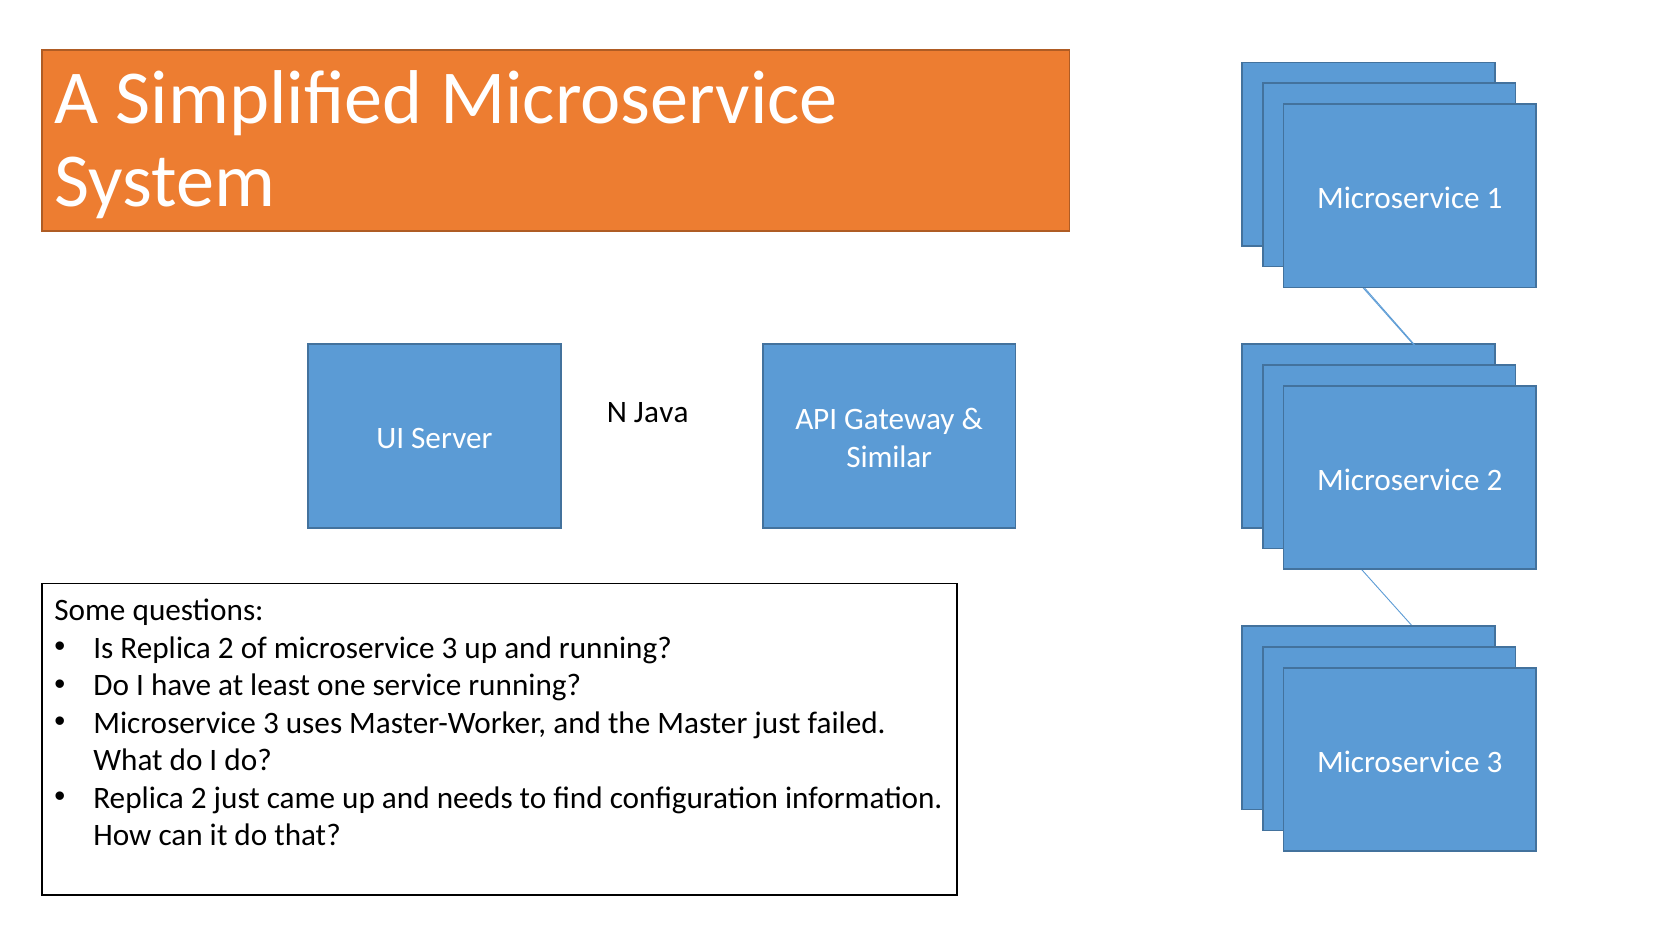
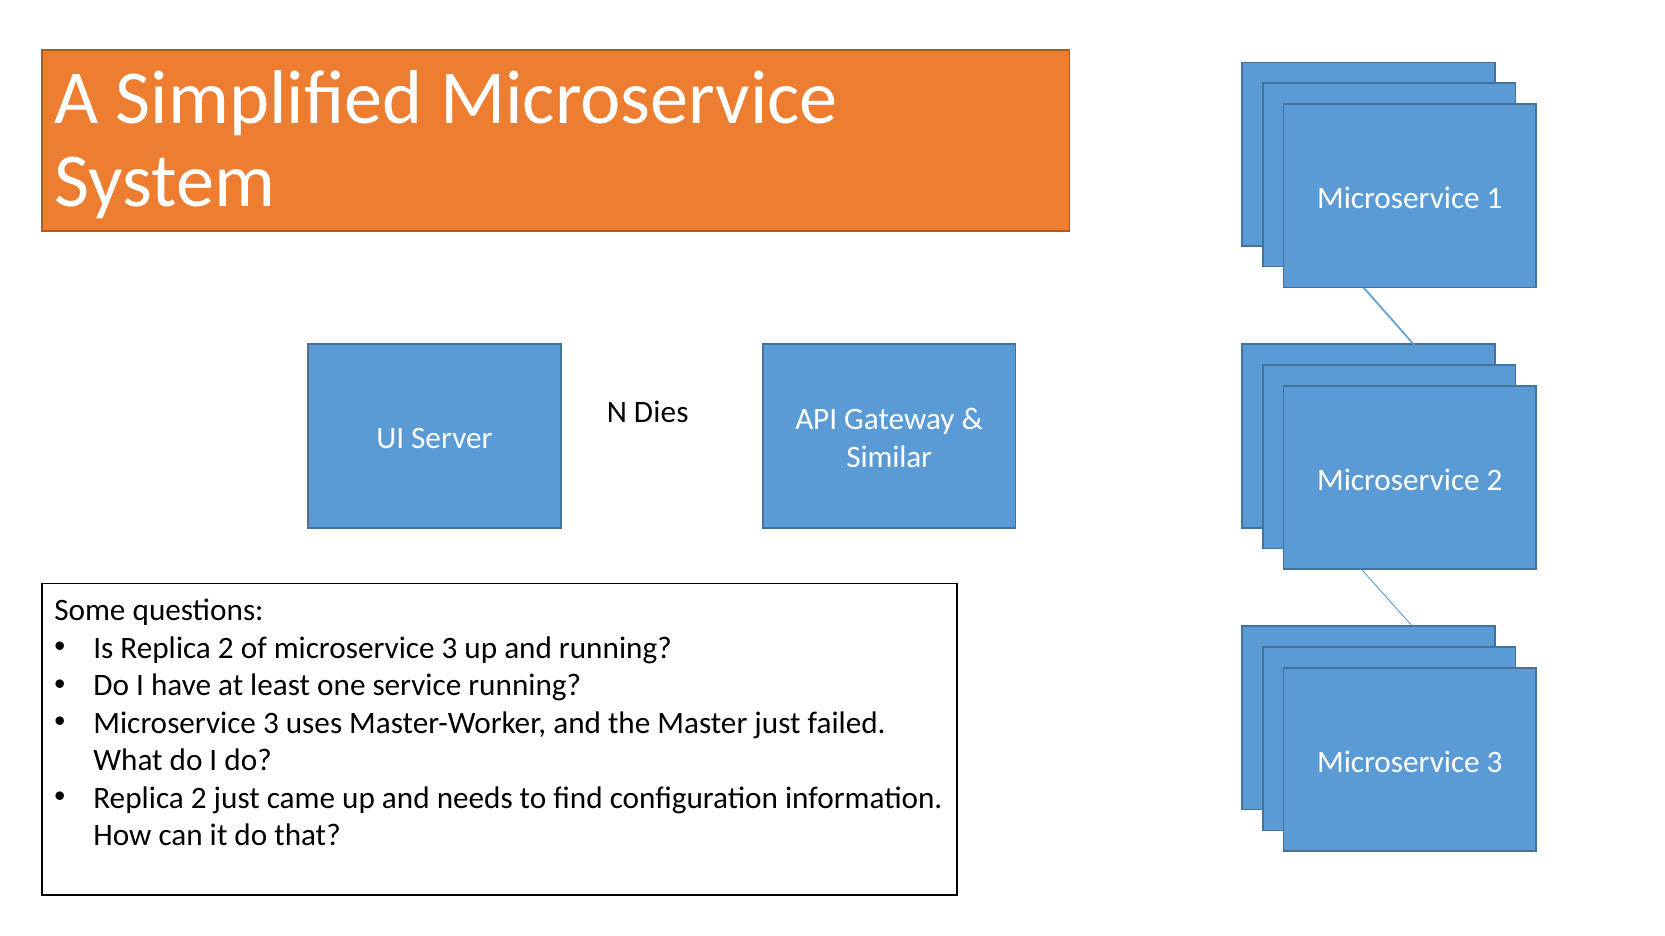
Java: Java -> Dies
